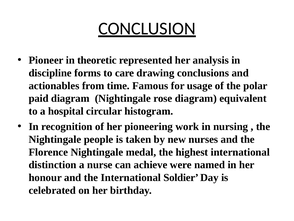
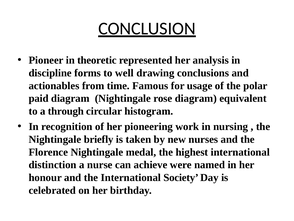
care: care -> well
hospital: hospital -> through
people: people -> briefly
Soldier: Soldier -> Society
